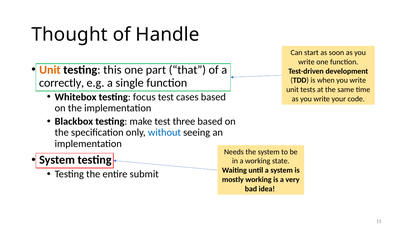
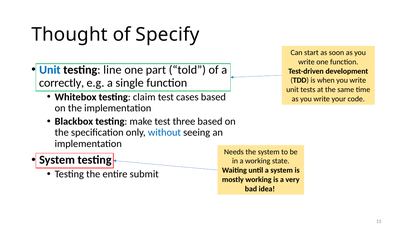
Handle: Handle -> Specify
Unit at (50, 70) colour: orange -> blue
this: this -> line
that: that -> told
focus: focus -> claim
